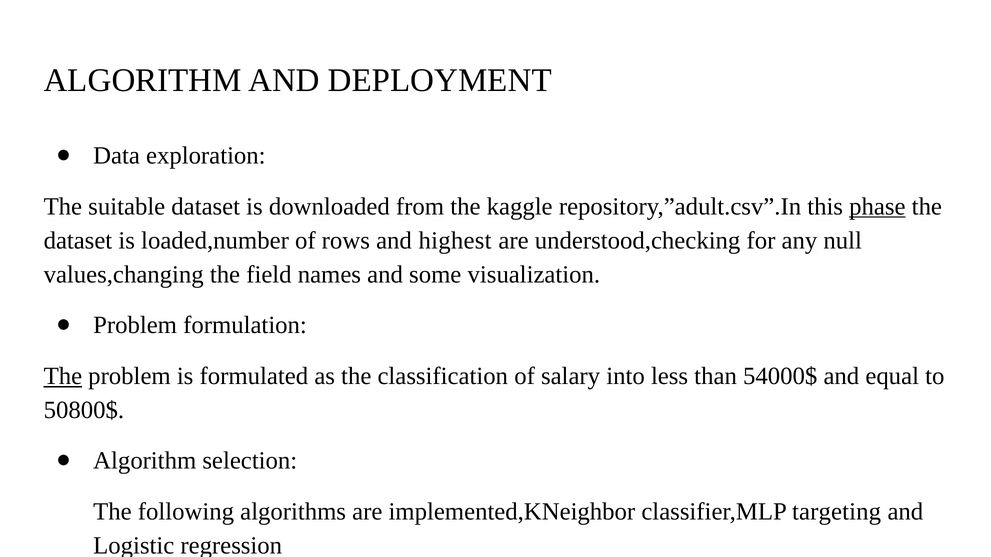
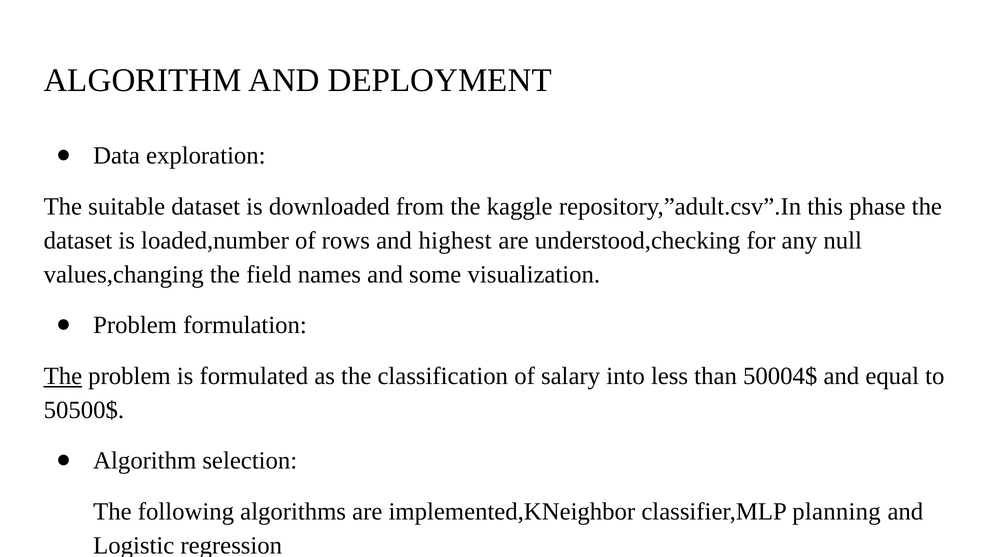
phase underline: present -> none
54000$: 54000$ -> 50004$
50800$: 50800$ -> 50500$
targeting: targeting -> planning
